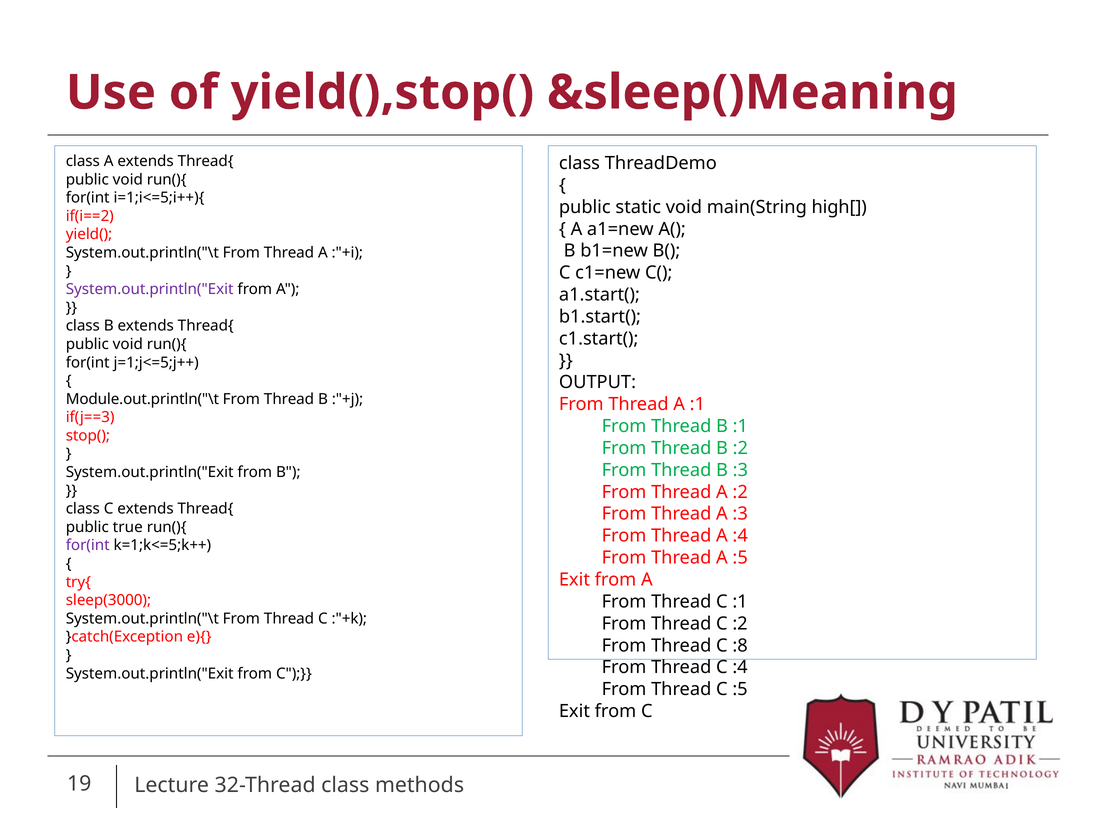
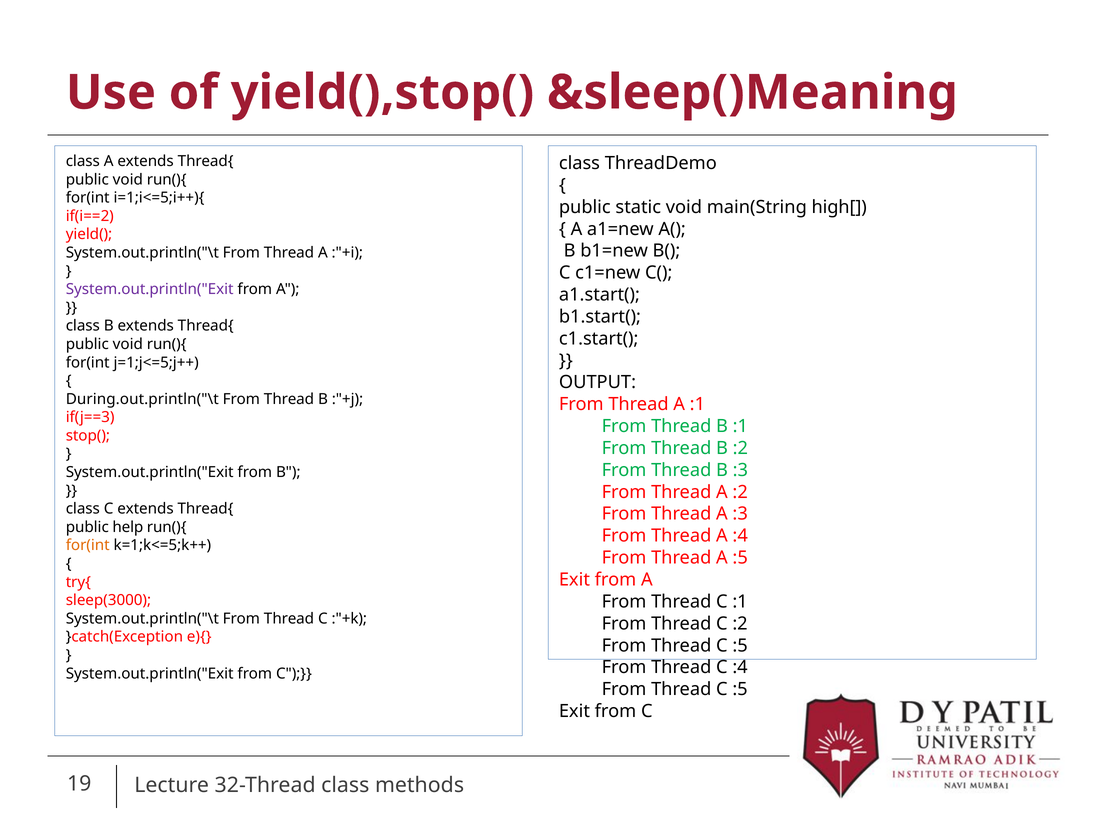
Module.out.println("\t: Module.out.println("\t -> During.out.println("\t
true: true -> help
for(int at (88, 545) colour: purple -> orange
:8 at (740, 645): :8 -> :5
